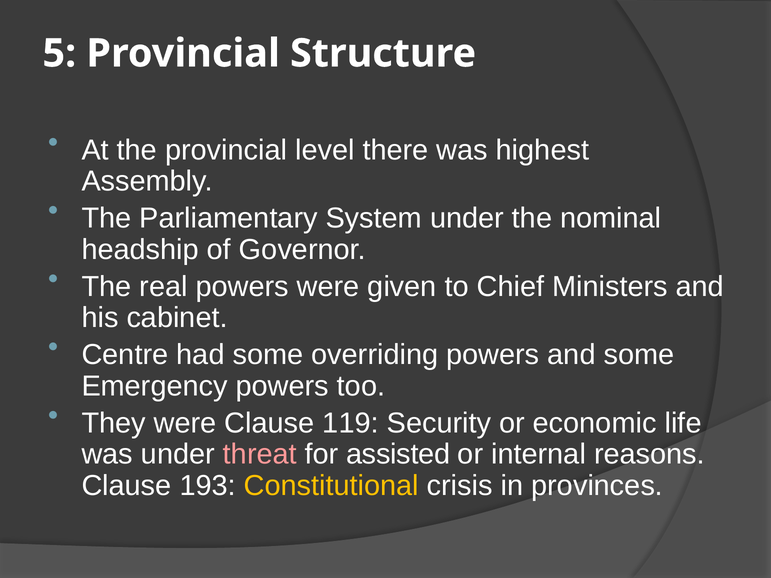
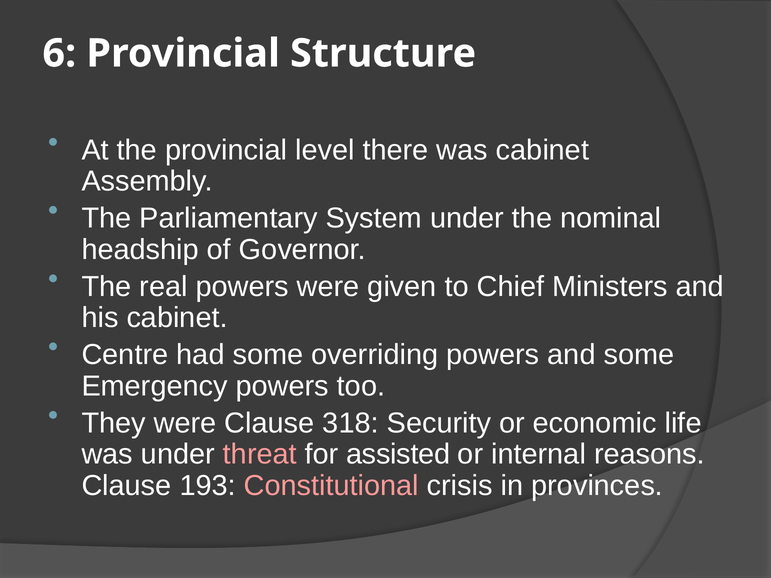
5: 5 -> 6
was highest: highest -> cabinet
119: 119 -> 318
Constitutional colour: yellow -> pink
